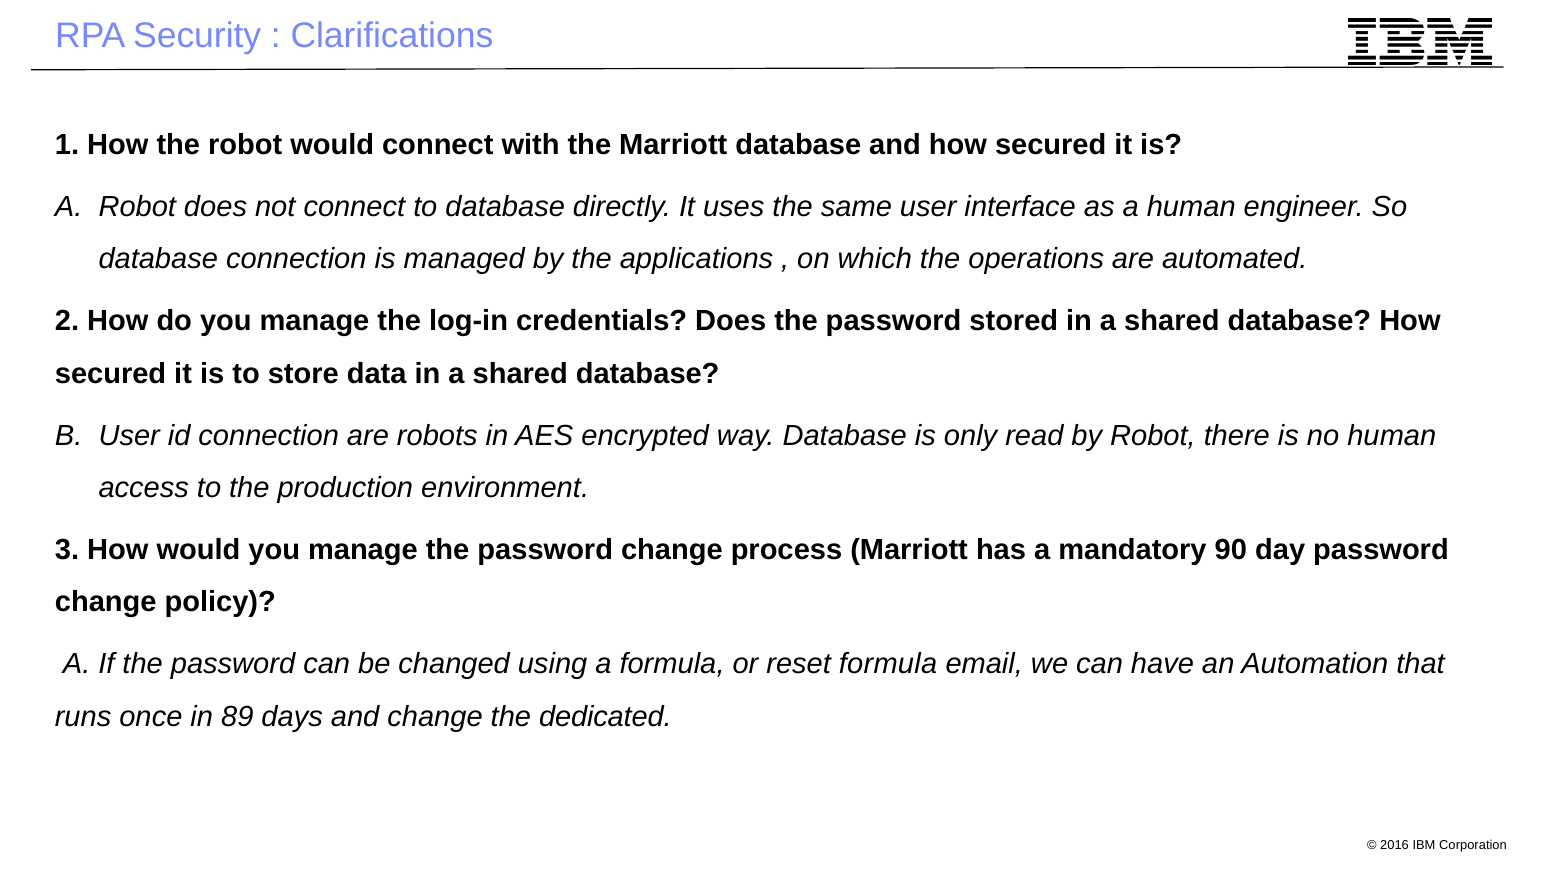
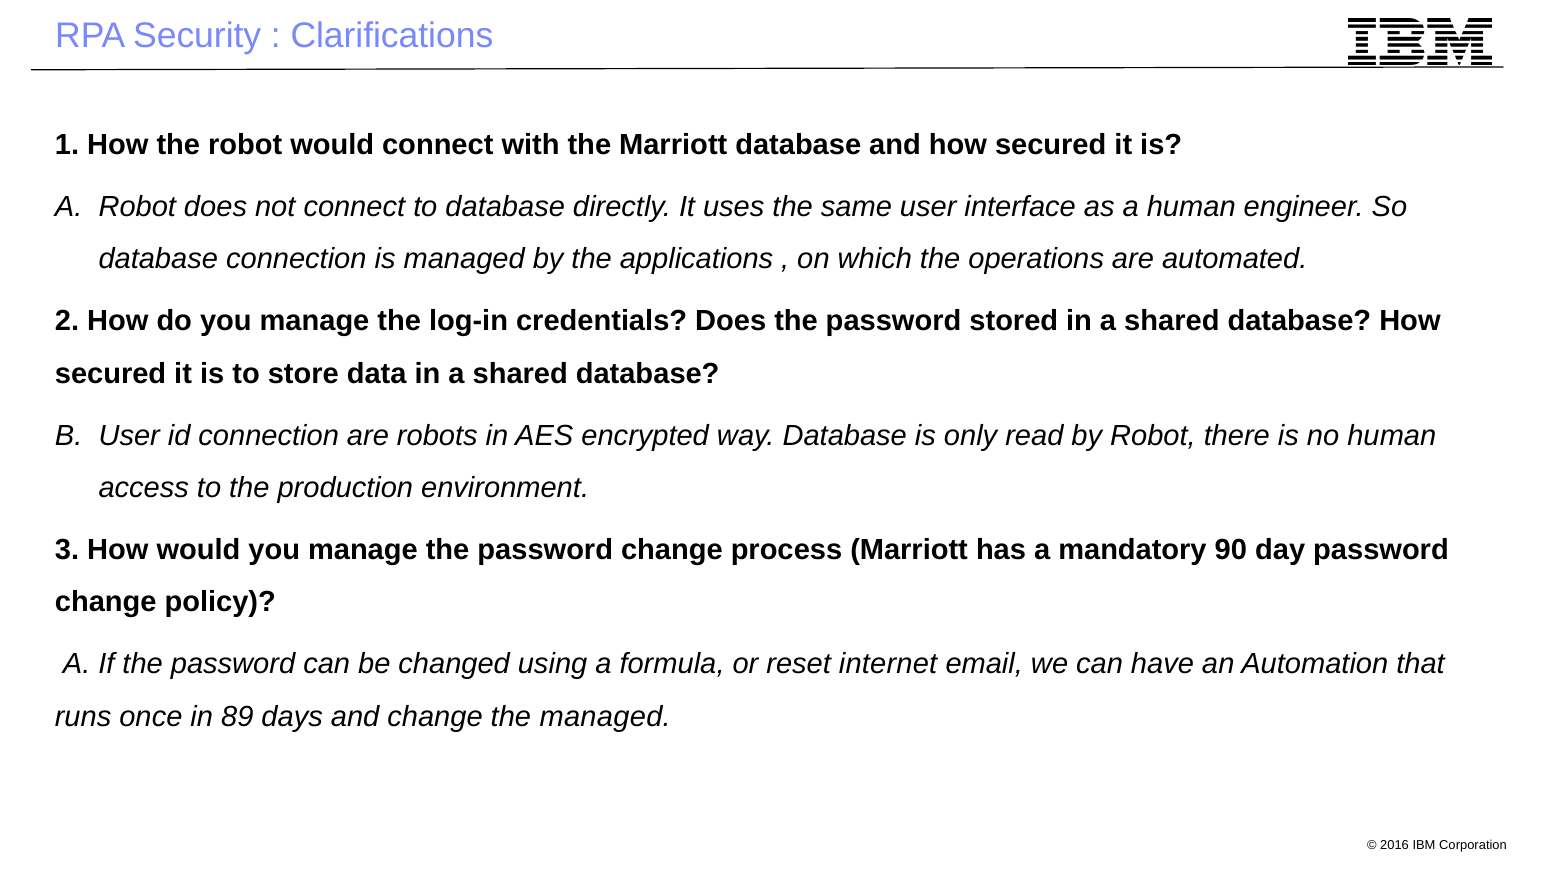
reset formula: formula -> internet
the dedicated: dedicated -> managed
